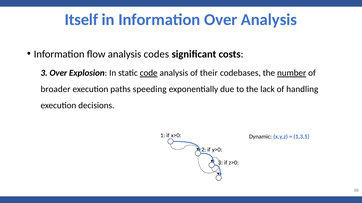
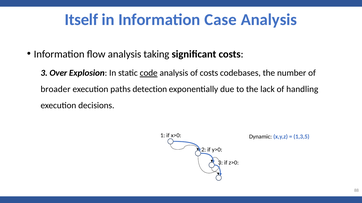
Information Over: Over -> Case
codes: codes -> taking
of their: their -> costs
number underline: present -> none
speeding: speeding -> detection
